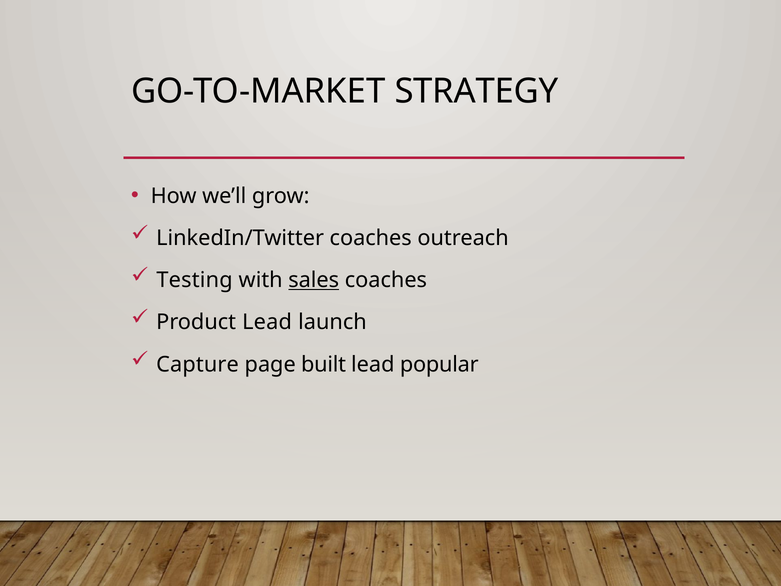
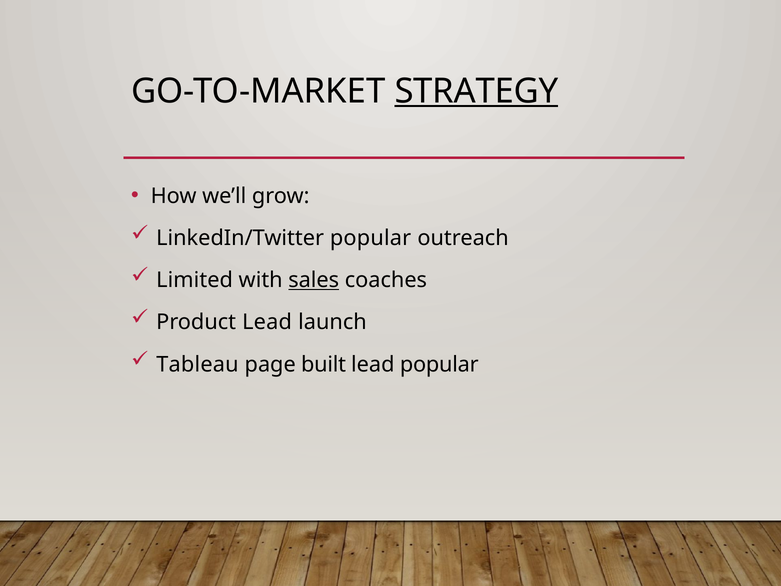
STRATEGY underline: none -> present
LinkedIn/Twitter coaches: coaches -> popular
Testing: Testing -> Limited
Capture: Capture -> Tableau
